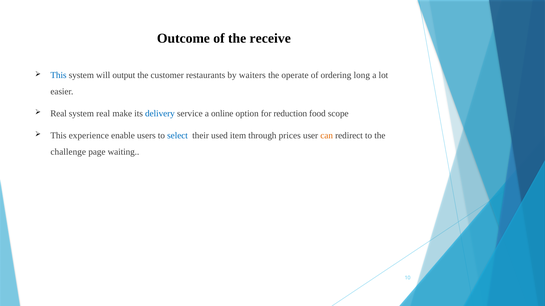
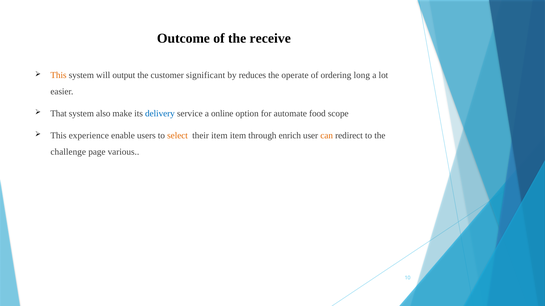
This at (58, 75) colour: blue -> orange
restaurants: restaurants -> significant
waiters: waiters -> reduces
Real at (59, 114): Real -> That
system real: real -> also
reduction: reduction -> automate
select colour: blue -> orange
their used: used -> item
prices: prices -> enrich
waiting: waiting -> various
